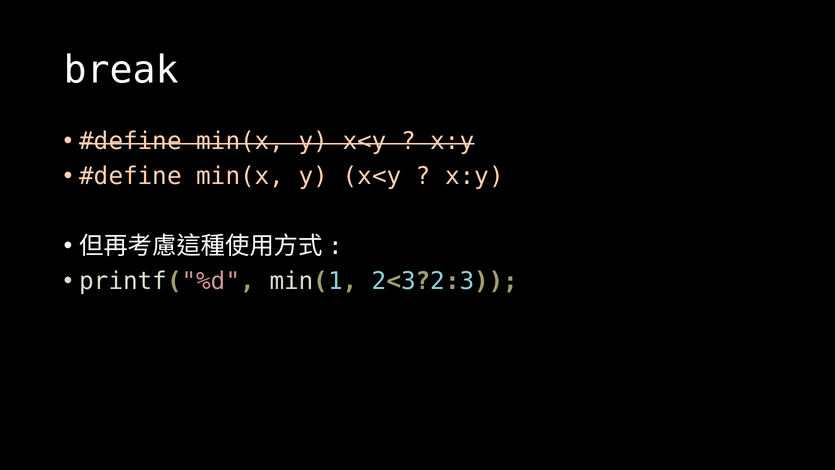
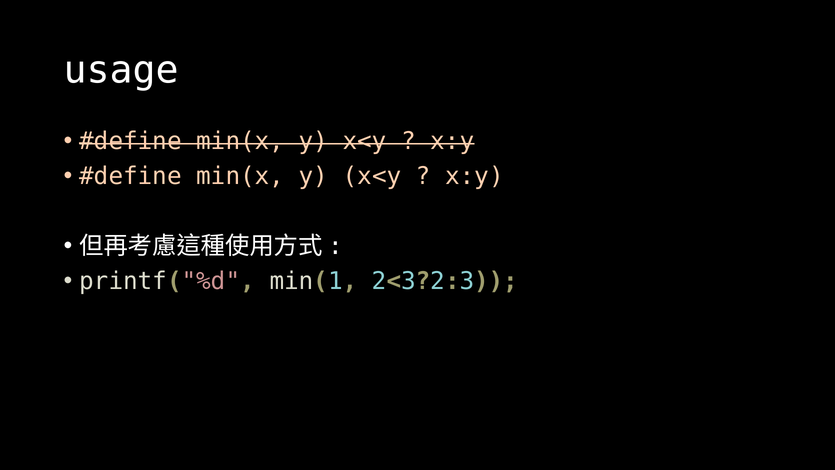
break: break -> usage
